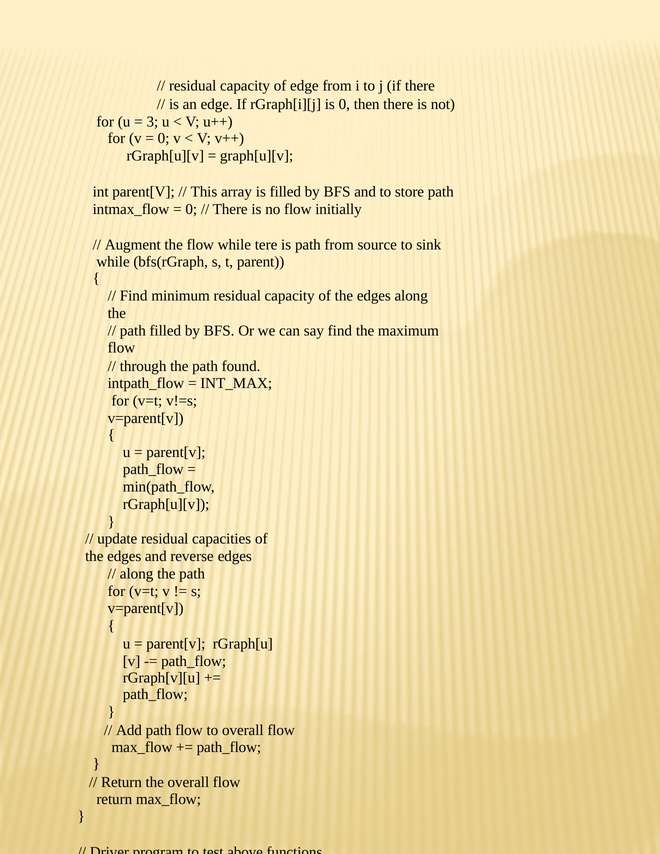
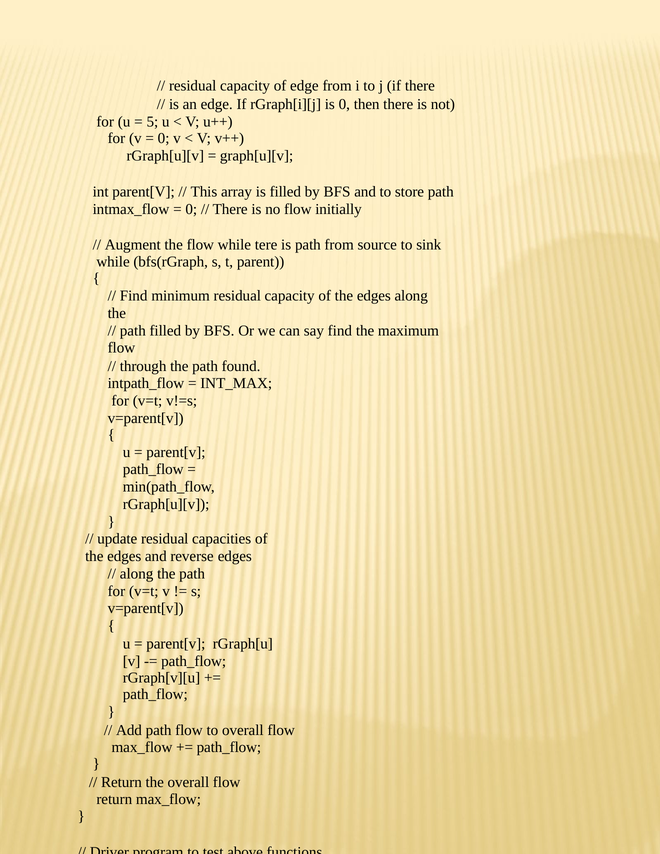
3: 3 -> 5
